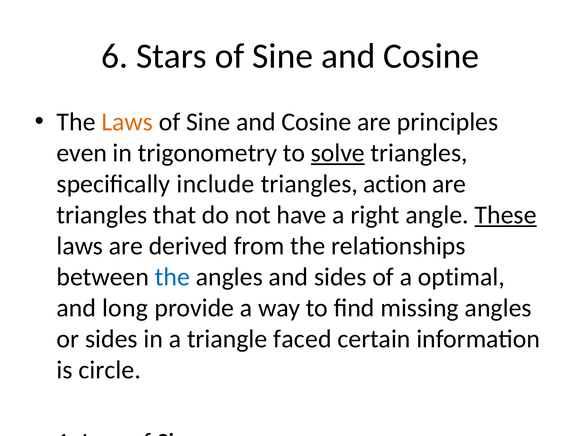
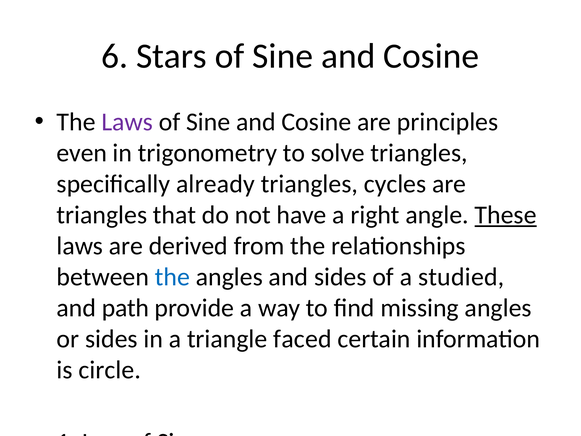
Laws at (127, 122) colour: orange -> purple
solve at (338, 153) underline: present -> none
include: include -> already
action: action -> cycles
optimal: optimal -> studied
long: long -> path
